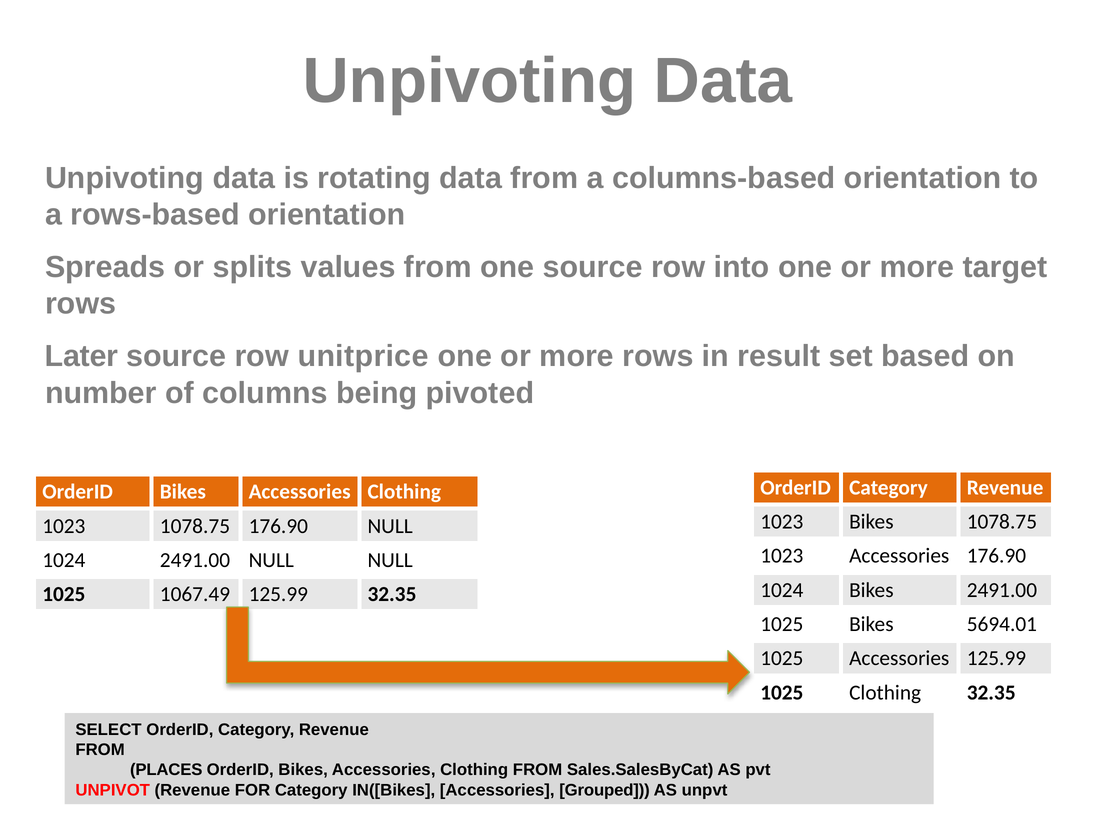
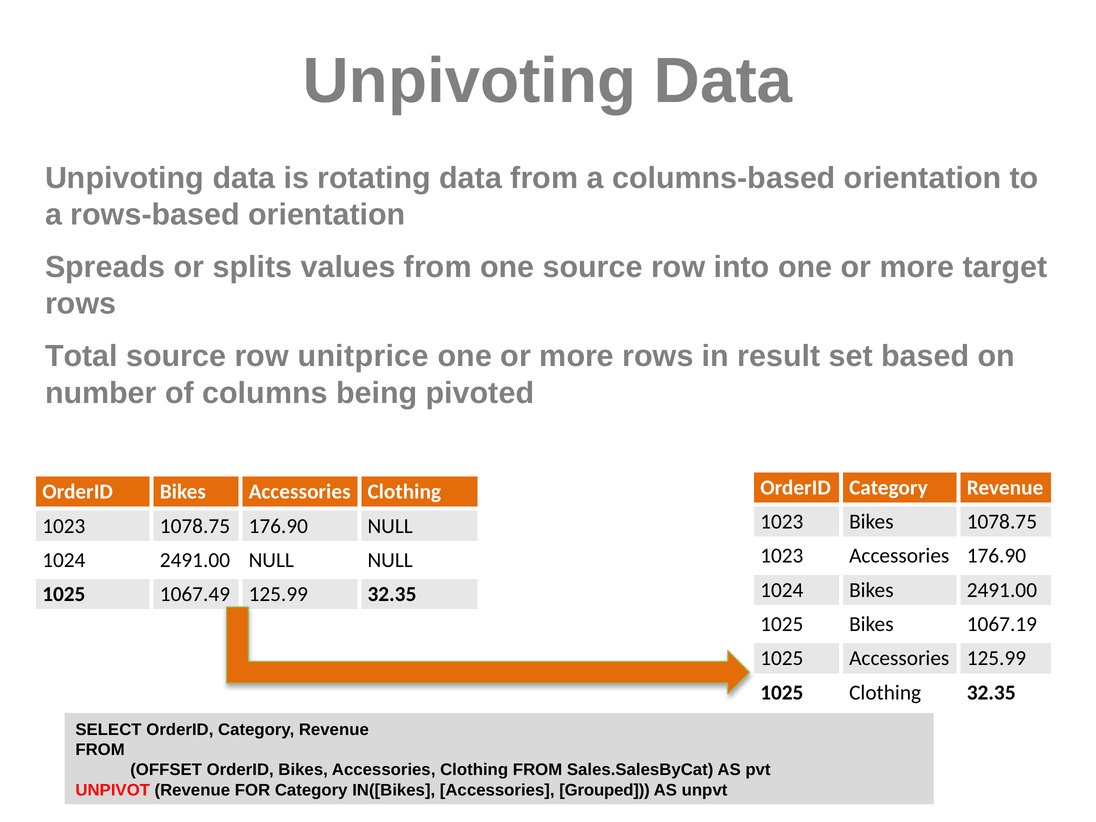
Later: Later -> Total
5694.01: 5694.01 -> 1067.19
PLACES: PLACES -> OFFSET
